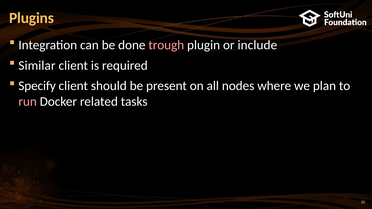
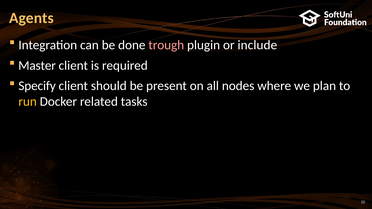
Plugins: Plugins -> Agents
Similar: Similar -> Master
run colour: pink -> yellow
